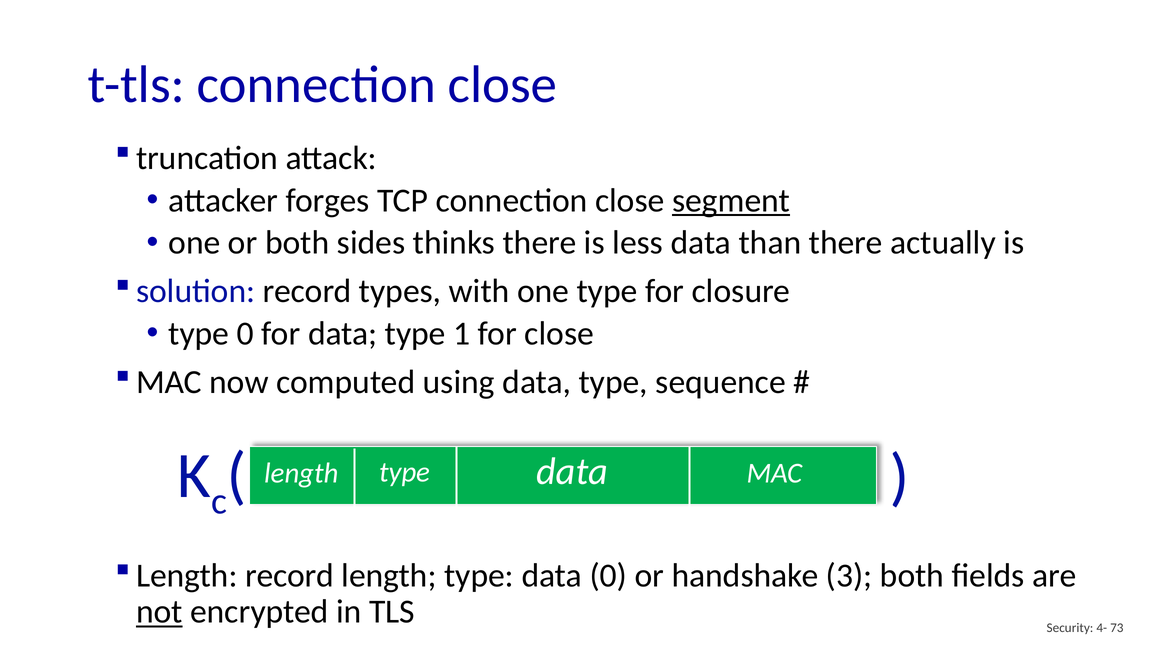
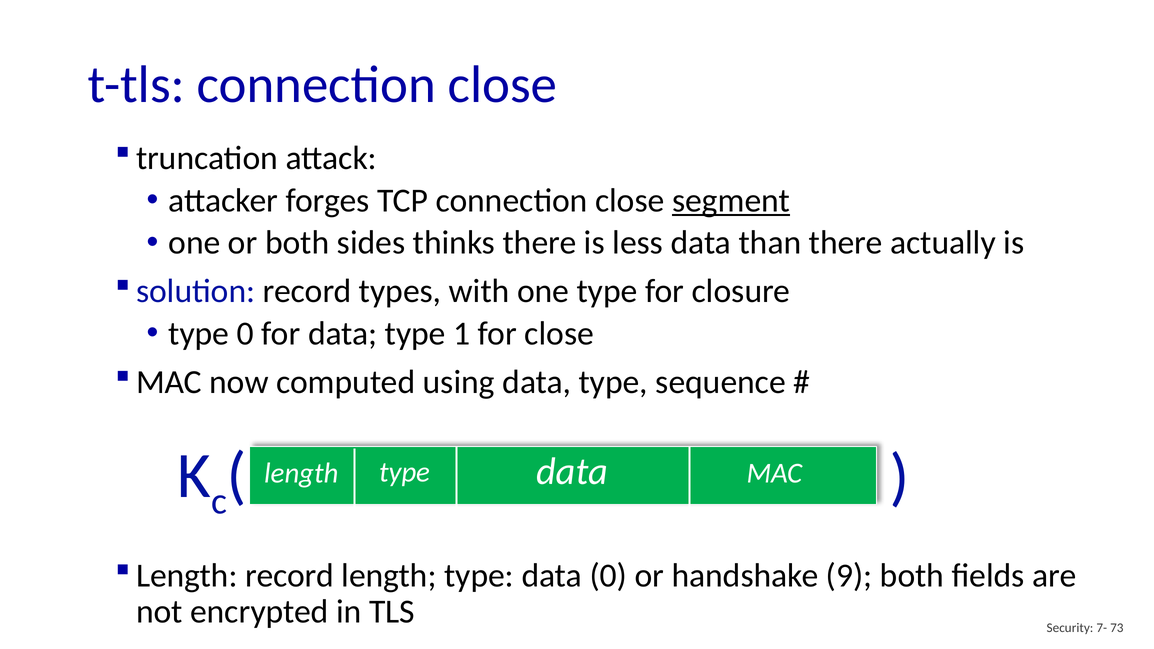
3: 3 -> 9
not underline: present -> none
4-: 4- -> 7-
